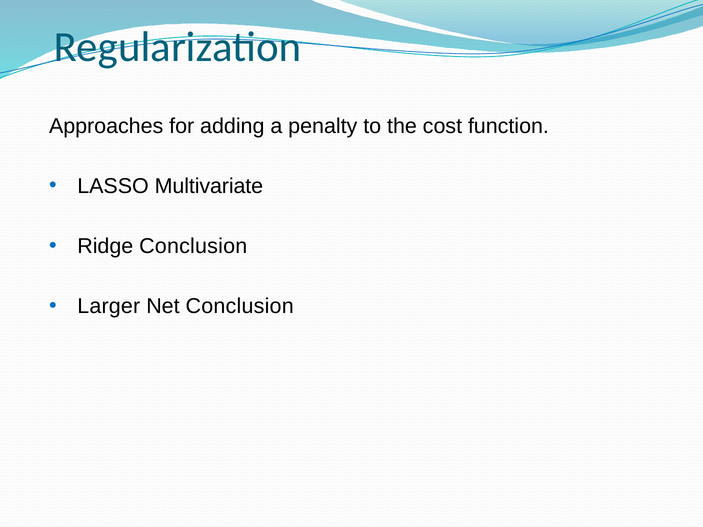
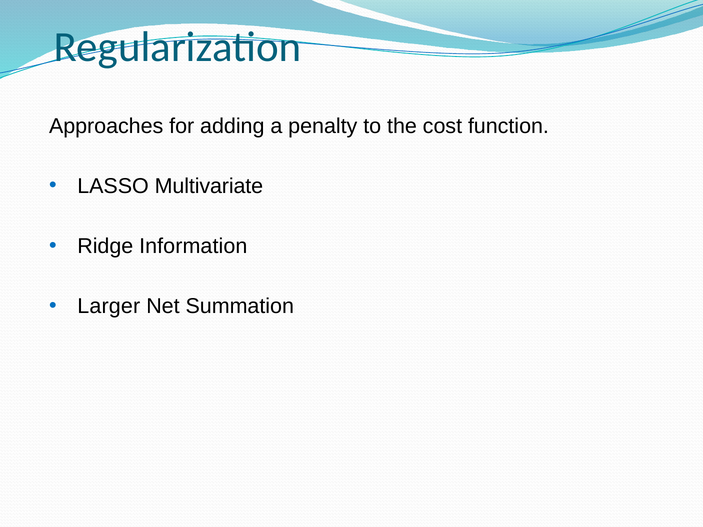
Ridge Conclusion: Conclusion -> Information
Net Conclusion: Conclusion -> Summation
